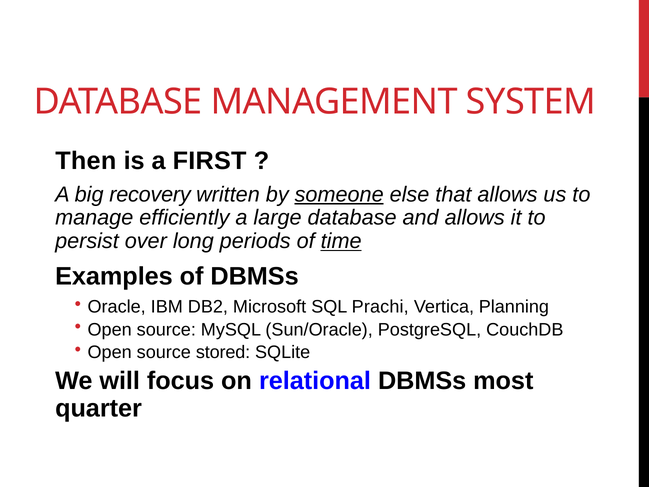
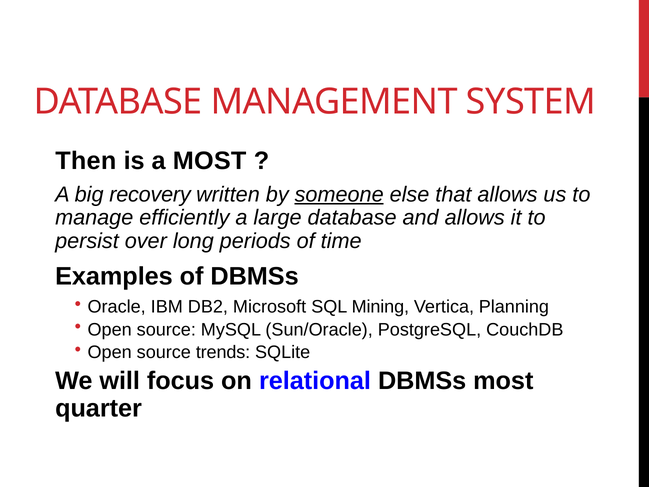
a FIRST: FIRST -> MOST
time underline: present -> none
Prachi: Prachi -> Mining
stored: stored -> trends
